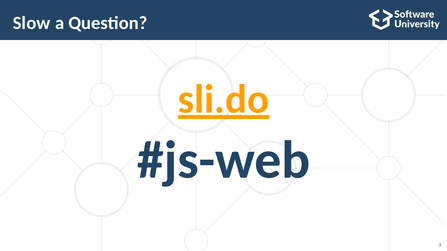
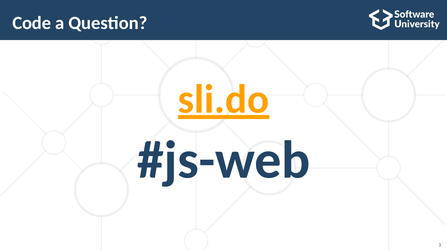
Slow: Slow -> Code
